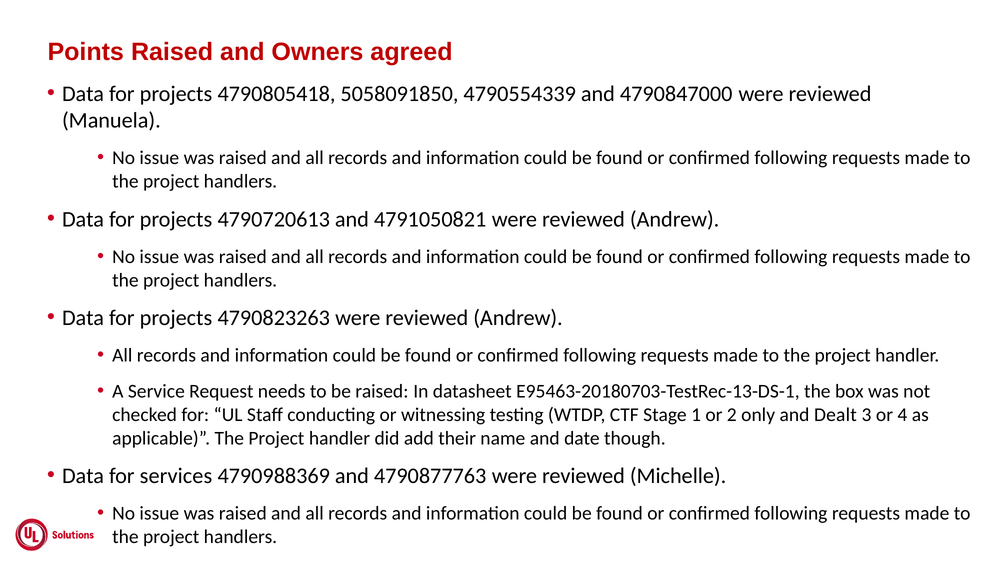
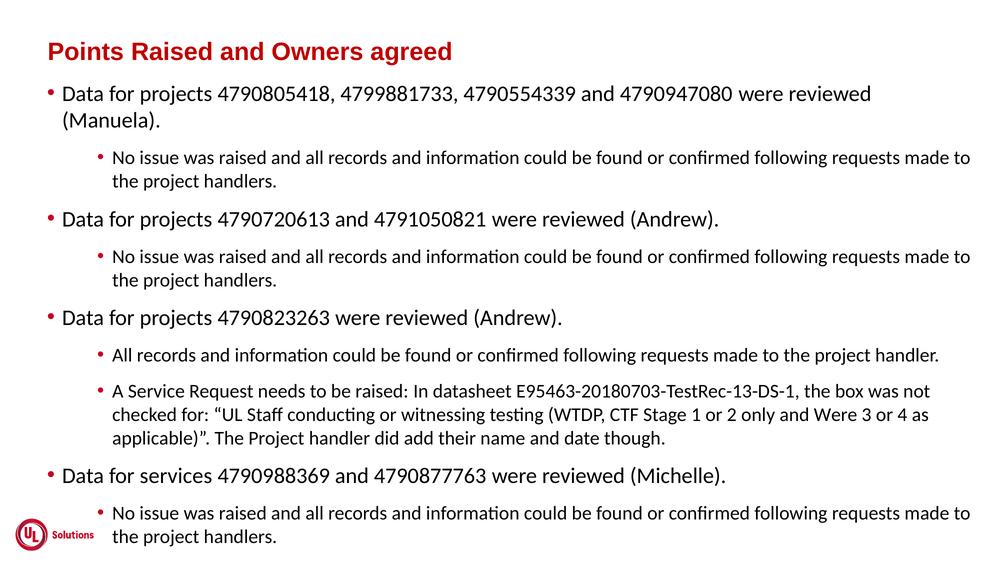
5058091850: 5058091850 -> 4799881733
4790847000: 4790847000 -> 4790947080
and Dealt: Dealt -> Were
